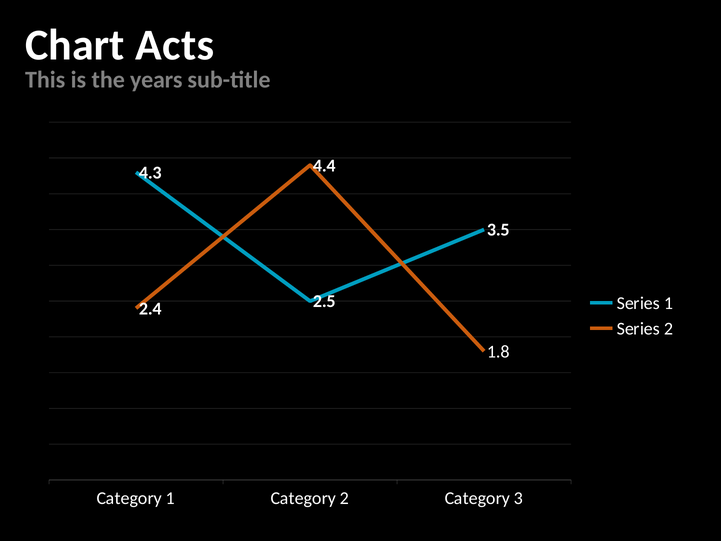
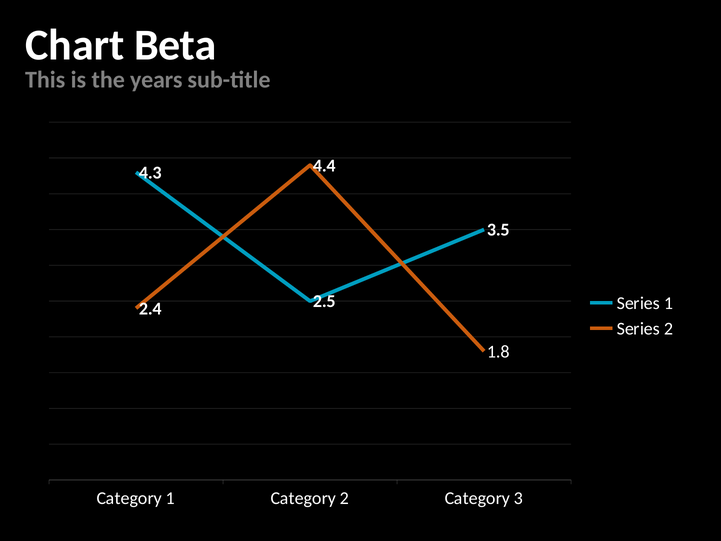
Acts: Acts -> Beta
